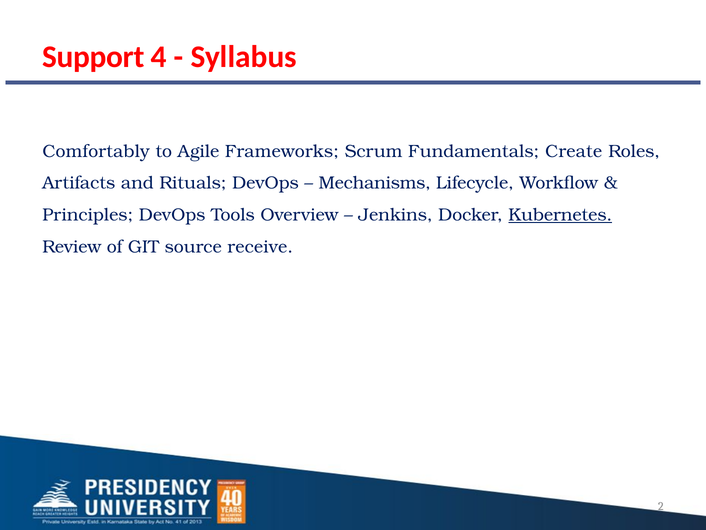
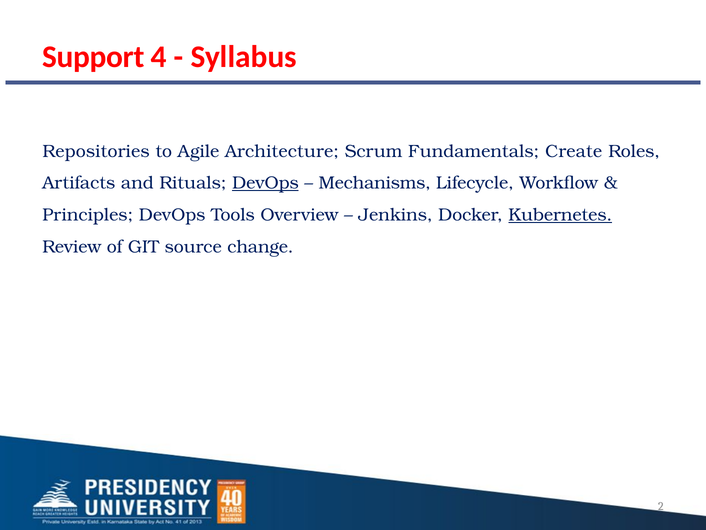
Comfortably: Comfortably -> Repositories
Frameworks: Frameworks -> Architecture
DevOps at (265, 183) underline: none -> present
receive: receive -> change
